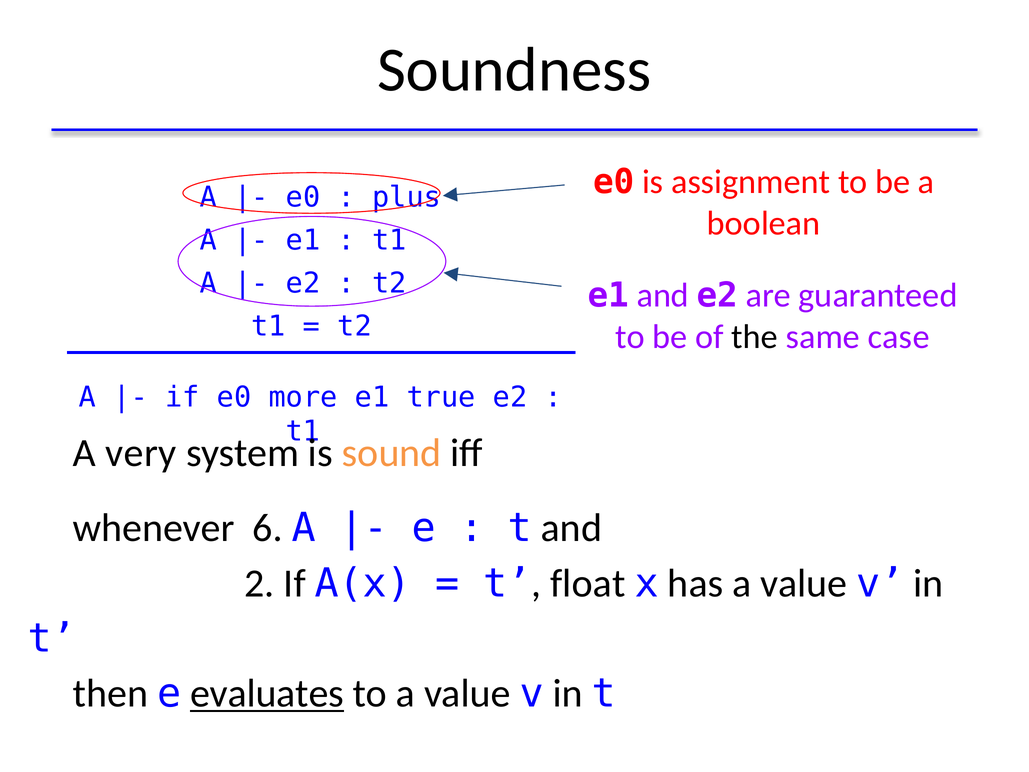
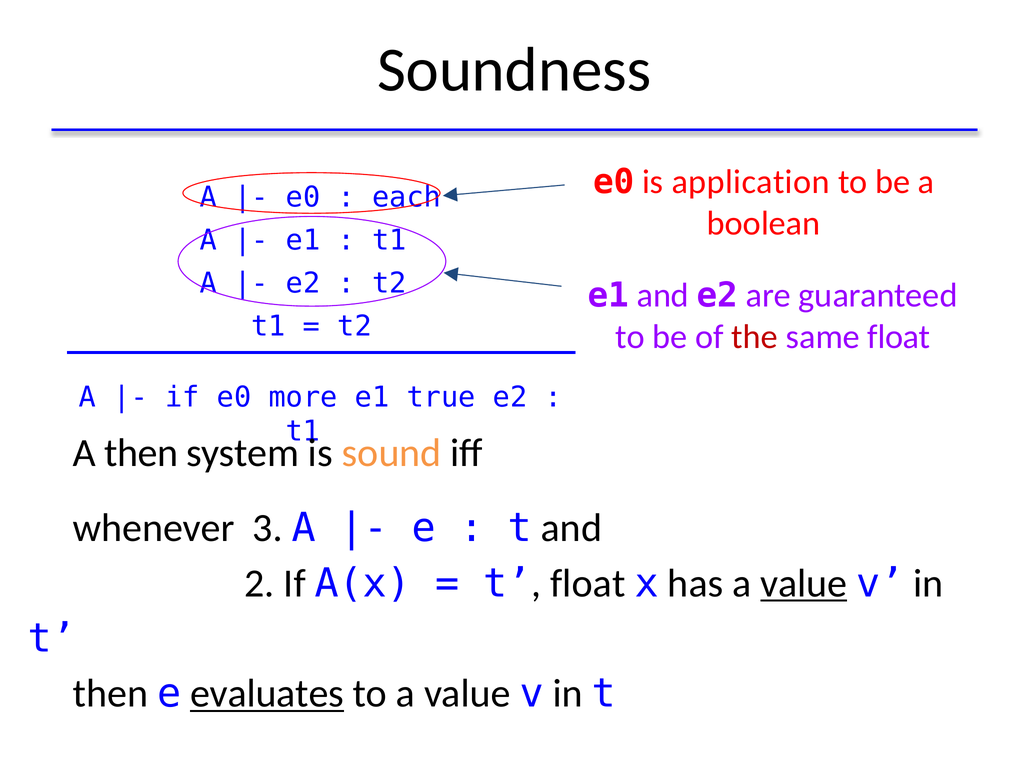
assignment: assignment -> application
plus: plus -> each
the colour: black -> red
same case: case -> float
A very: very -> then
6: 6 -> 3
value at (804, 583) underline: none -> present
